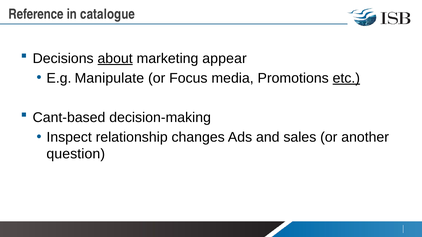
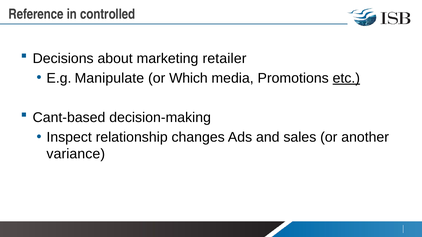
catalogue: catalogue -> controlled
about underline: present -> none
appear: appear -> retailer
Focus: Focus -> Which
question: question -> variance
